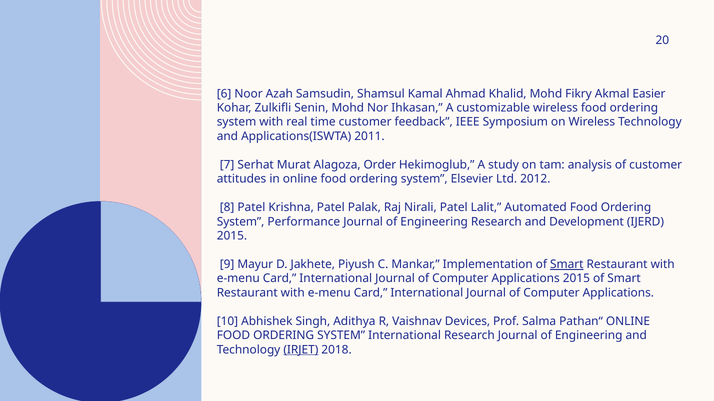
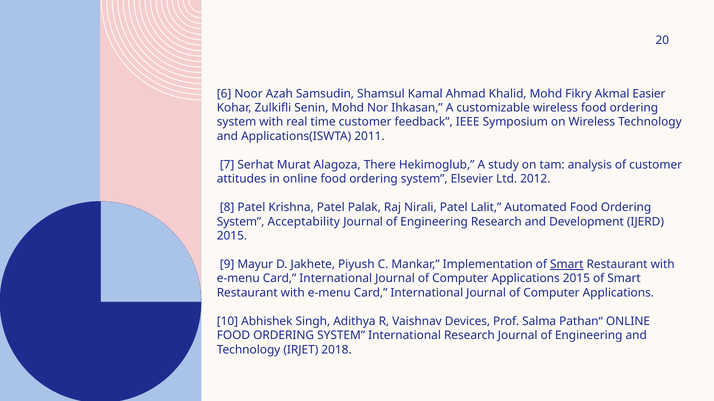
Order: Order -> There
Performance: Performance -> Acceptability
IRJET underline: present -> none
